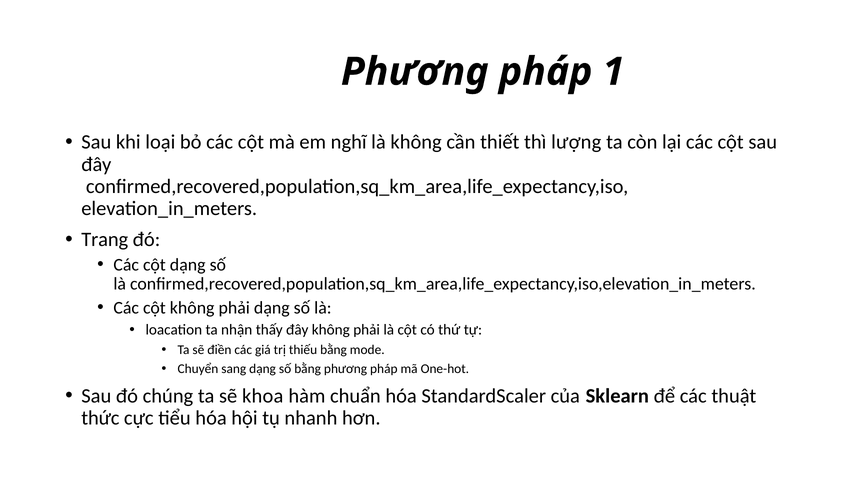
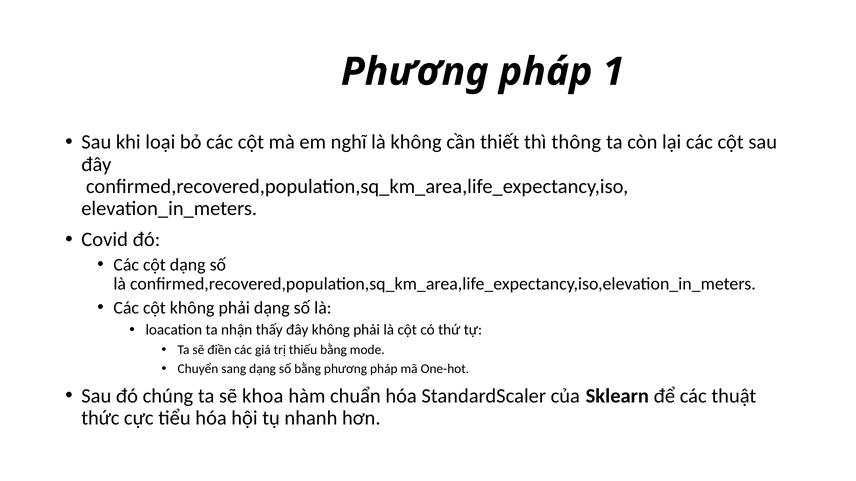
lượng: lượng -> thông
Trang: Trang -> Covid
